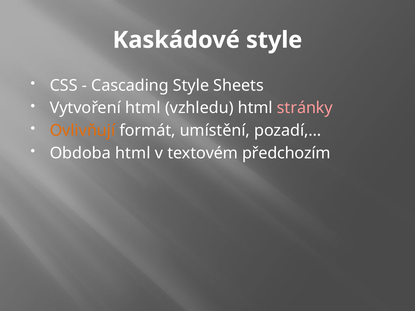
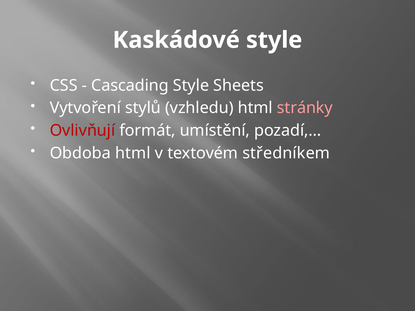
Vytvoření html: html -> stylů
Ovlivňují colour: orange -> red
předchozím: předchozím -> středníkem
